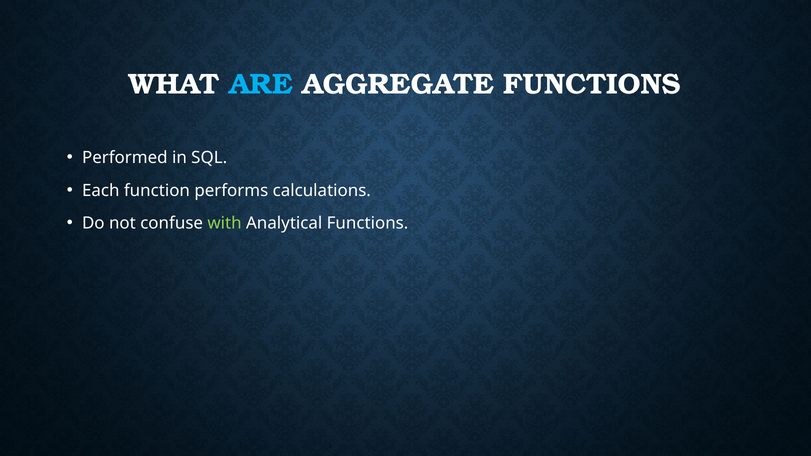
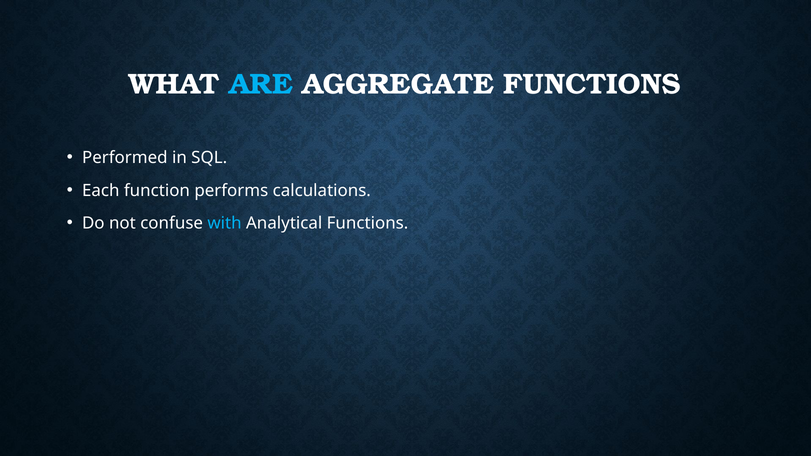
with colour: light green -> light blue
